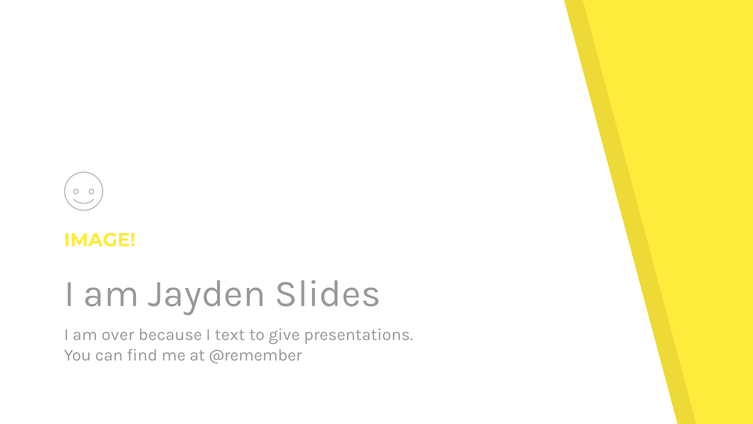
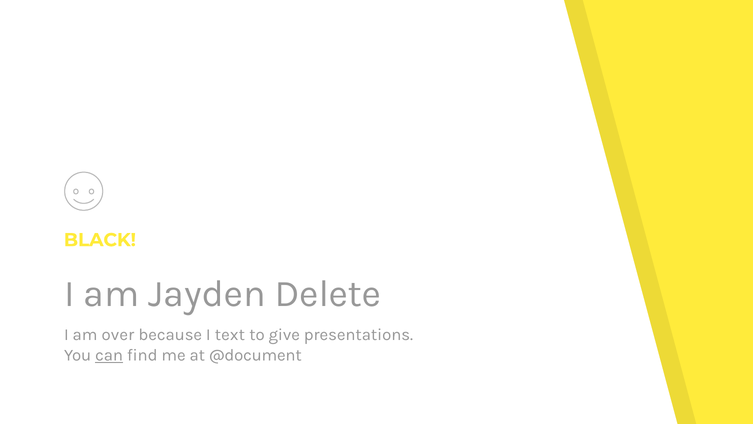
IMAGE: IMAGE -> BLACK
Slides: Slides -> Delete
can underline: none -> present
@remember: @remember -> @document
